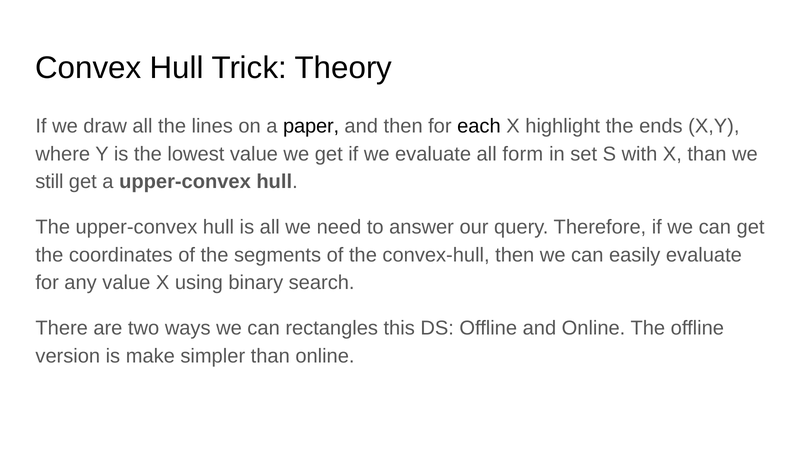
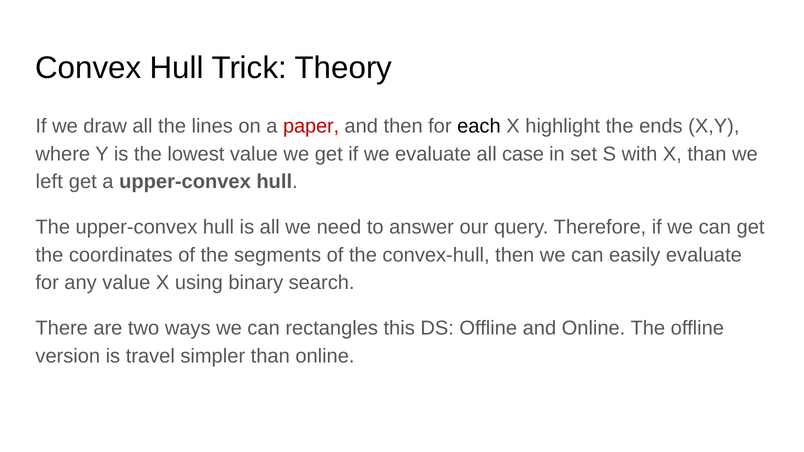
paper colour: black -> red
form: form -> case
still: still -> left
make: make -> travel
